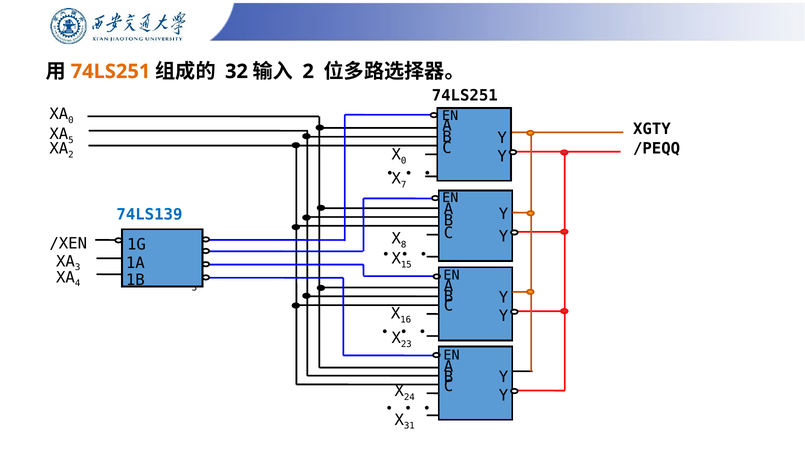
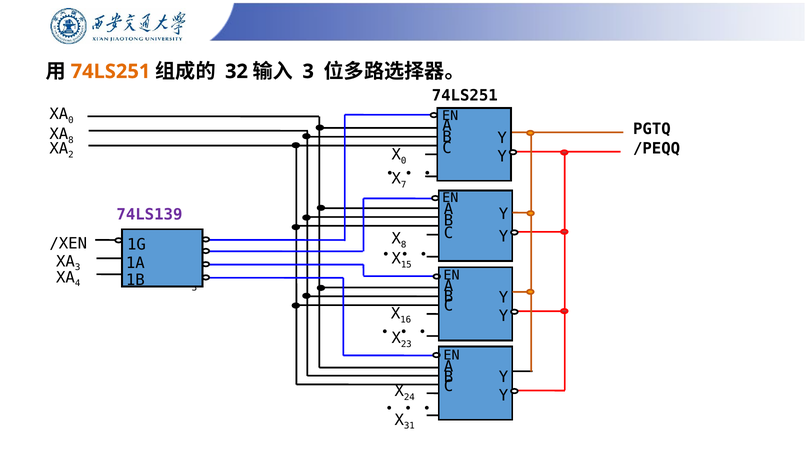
2 at (308, 71): 2 -> 3
XGTY: XGTY -> PGTQ
5 at (71, 140): 5 -> 8
74LS139 colour: blue -> purple
